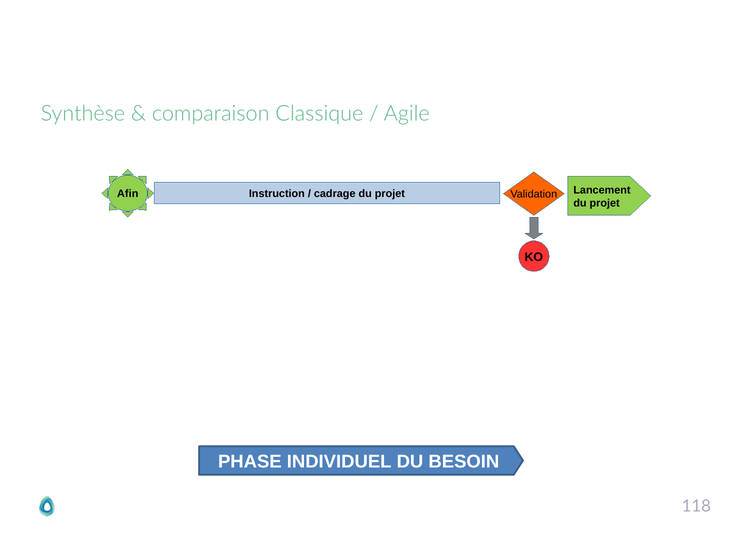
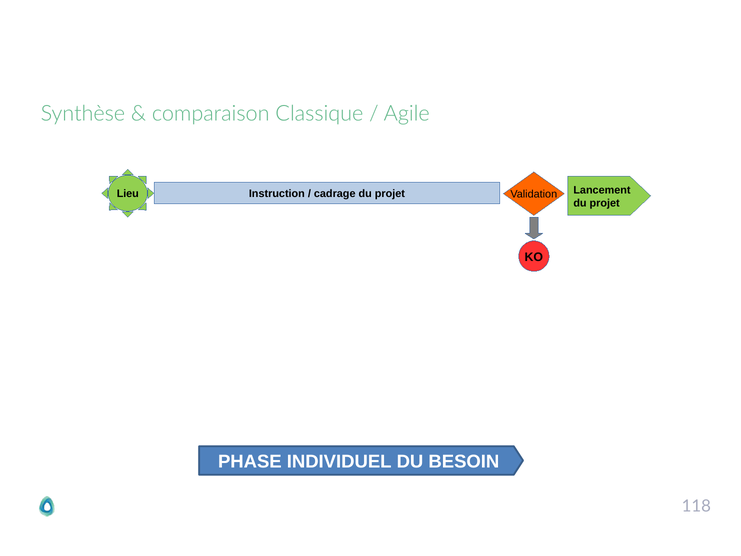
Afin: Afin -> Lieu
